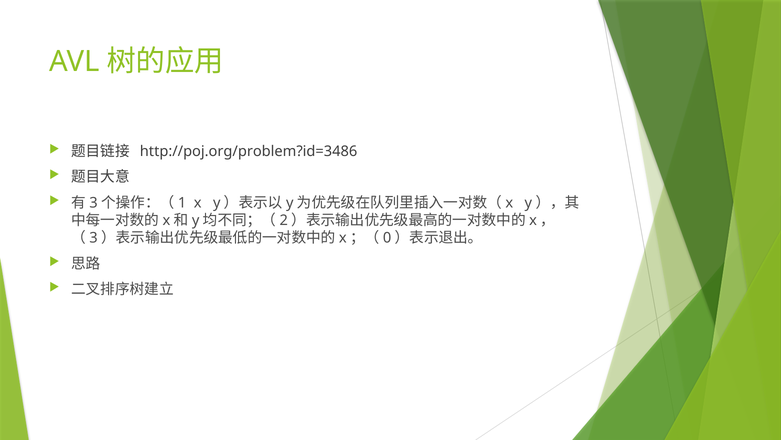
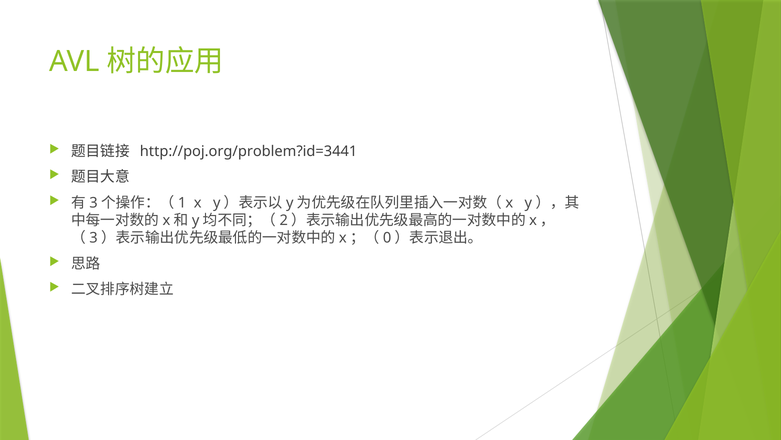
http://poj.org/problem?id=3486: http://poj.org/problem?id=3486 -> http://poj.org/problem?id=3441
